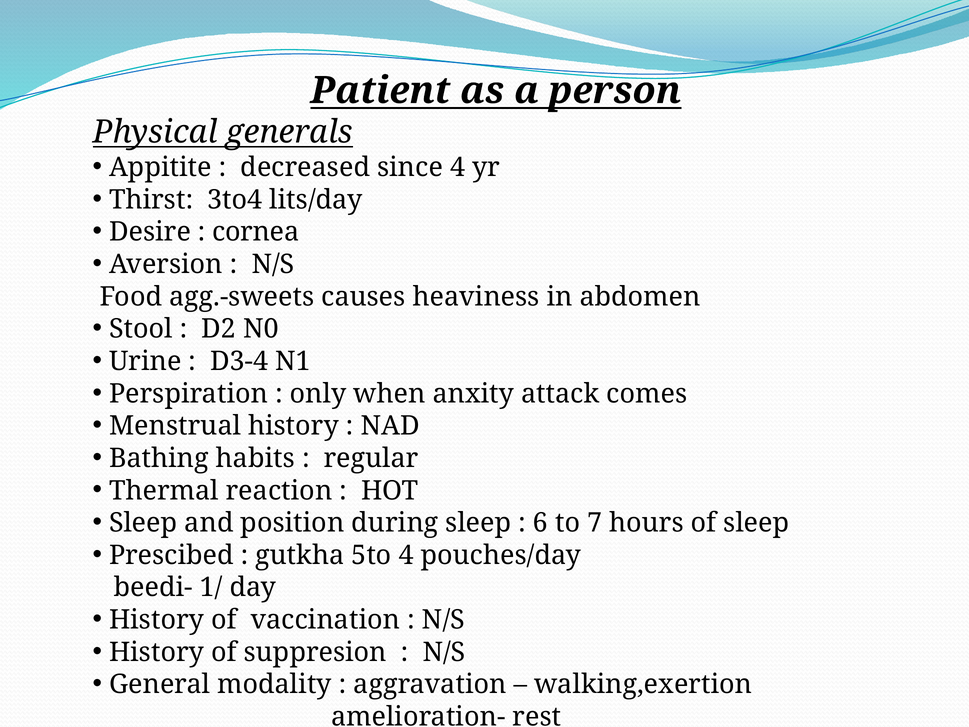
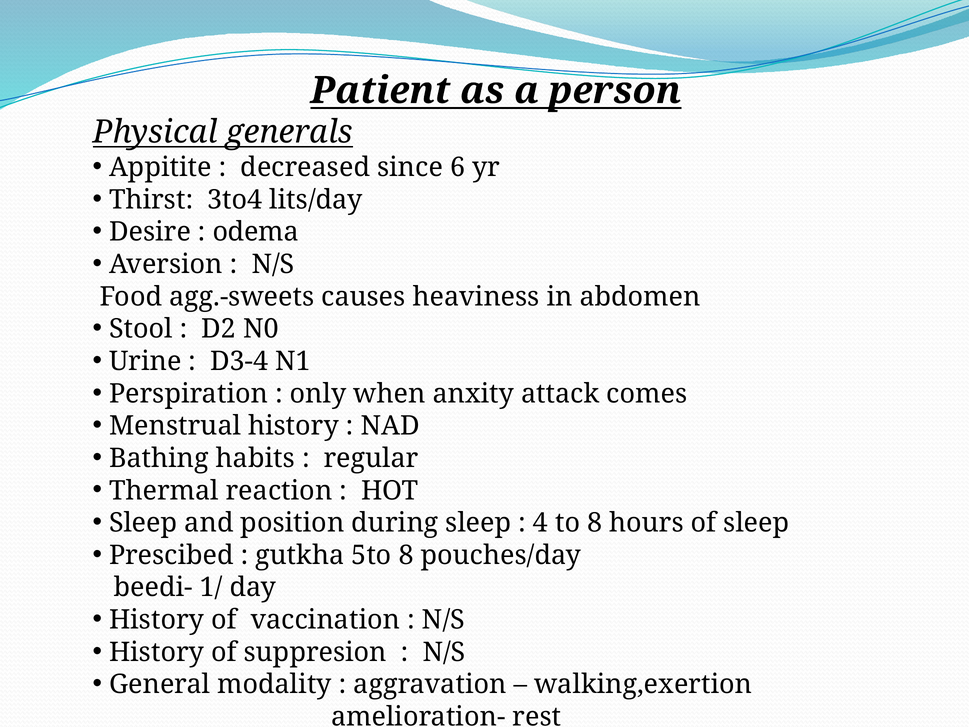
since 4: 4 -> 6
cornea: cornea -> odema
6: 6 -> 4
to 7: 7 -> 8
5to 4: 4 -> 8
